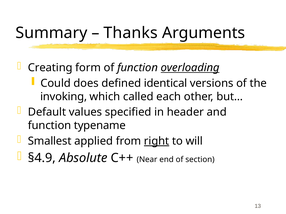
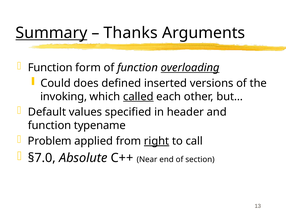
Summary underline: none -> present
Creating at (50, 68): Creating -> Function
identical: identical -> inserted
called underline: none -> present
Smallest: Smallest -> Problem
will: will -> call
§4.9: §4.9 -> §7.0
